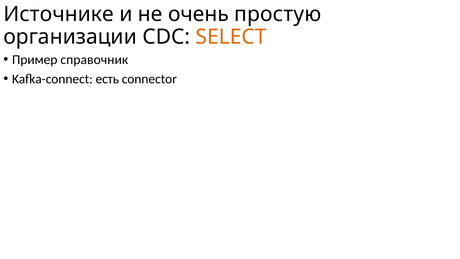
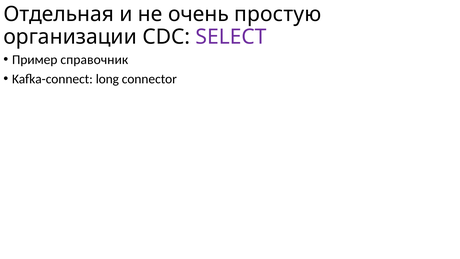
Источнике: Источнике -> Отдельная
SELECT colour: orange -> purple
есть: есть -> long
